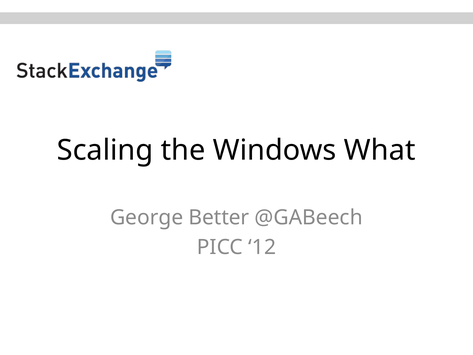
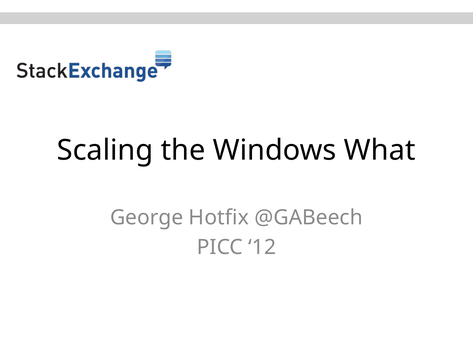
Better: Better -> Hotfix
